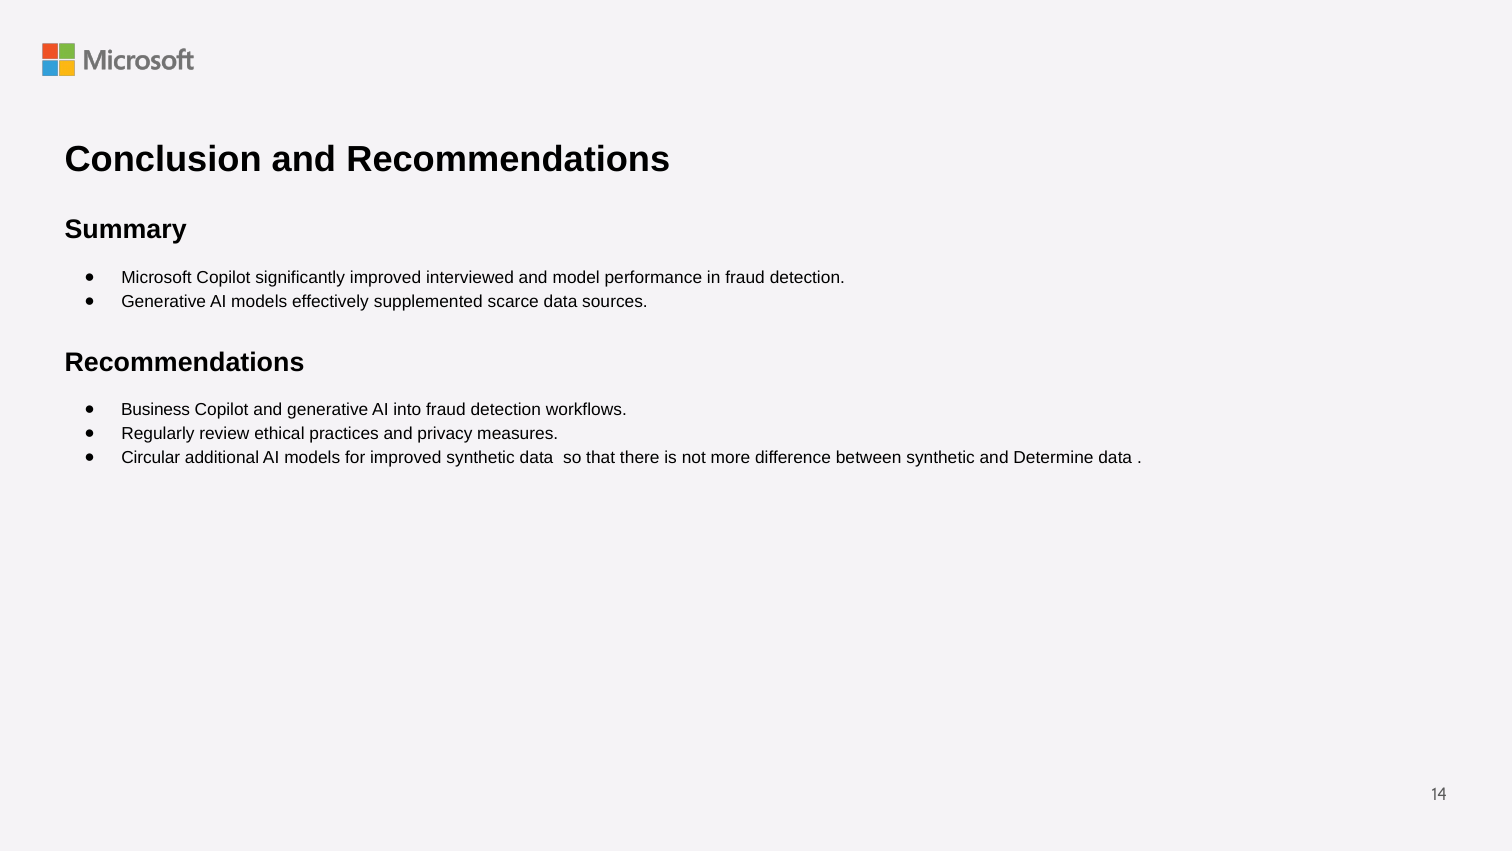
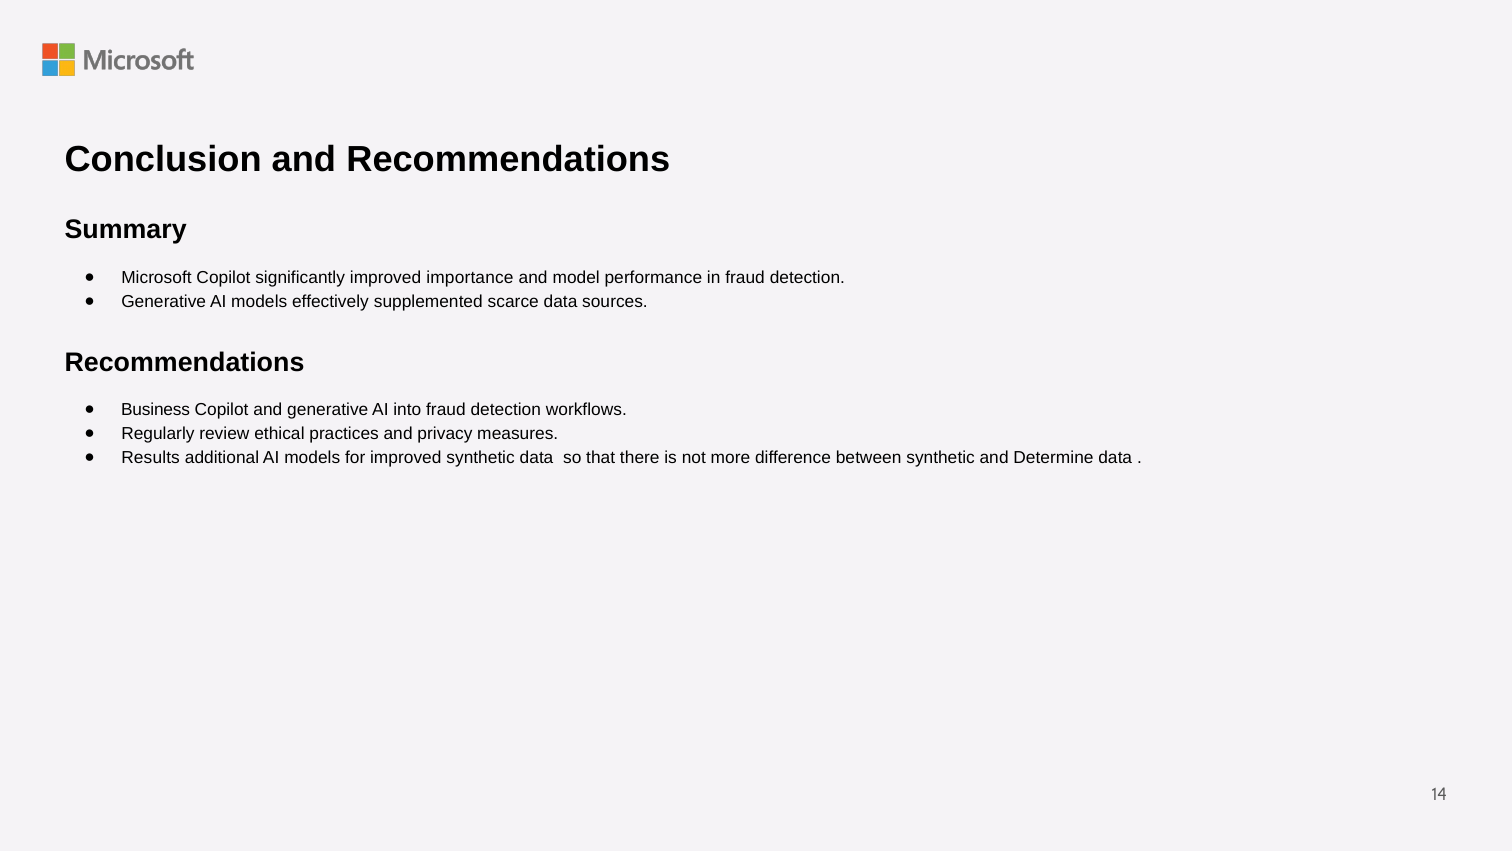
interviewed: interviewed -> importance
Circular: Circular -> Results
